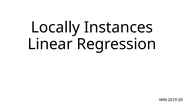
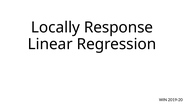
Instances: Instances -> Response
